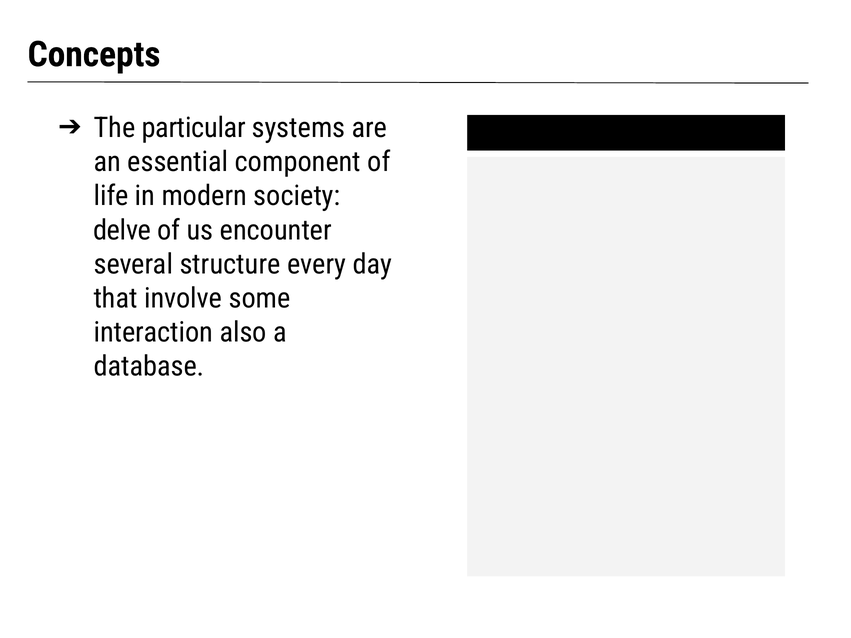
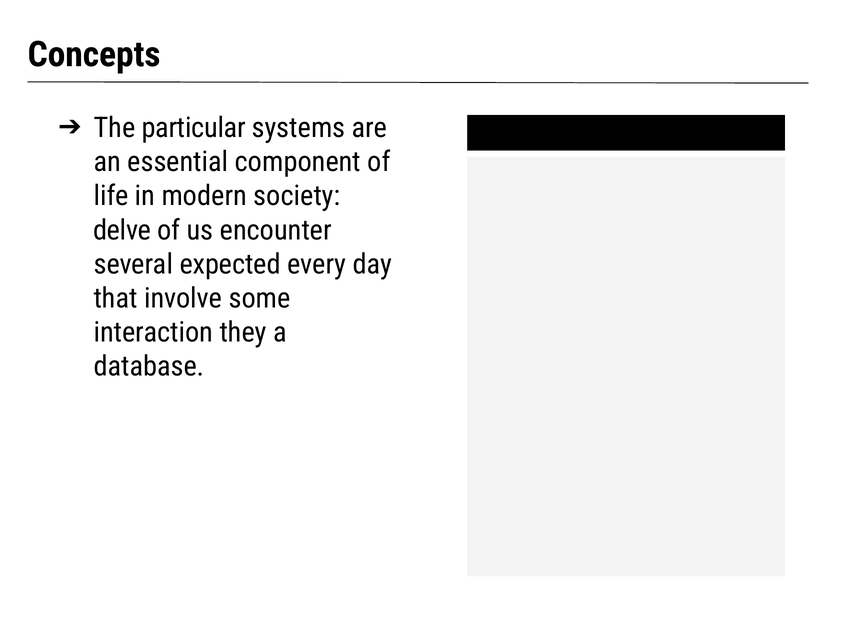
structure: structure -> expected
also: also -> they
